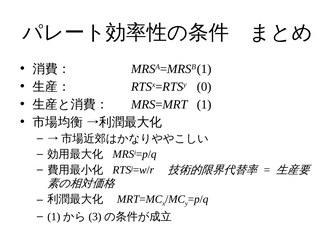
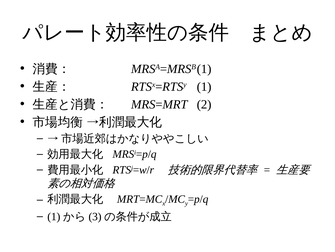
0: 0 -> 1
1: 1 -> 2
